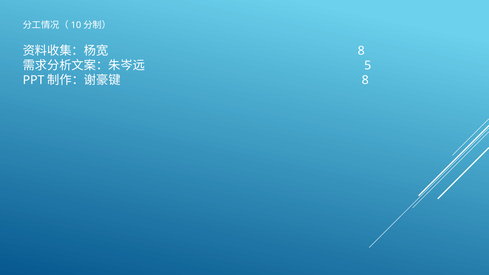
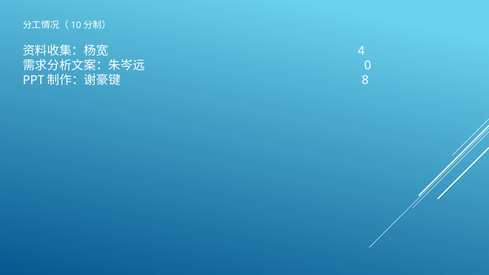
8 at (361, 51): 8 -> 4
5: 5 -> 0
